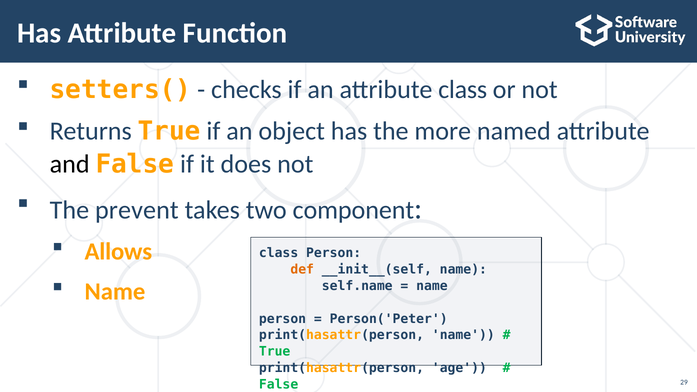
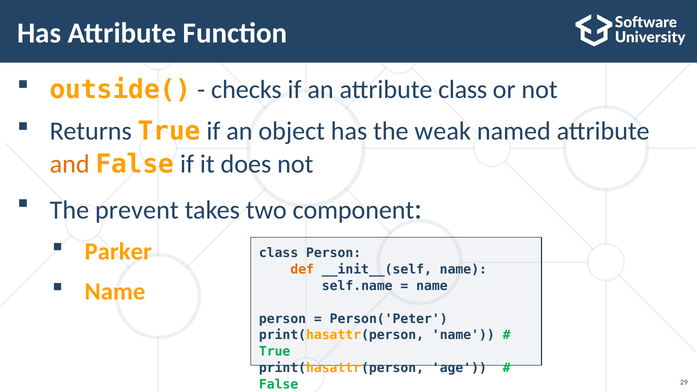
setters(: setters( -> outside(
more: more -> weak
and colour: black -> orange
Allows: Allows -> Parker
